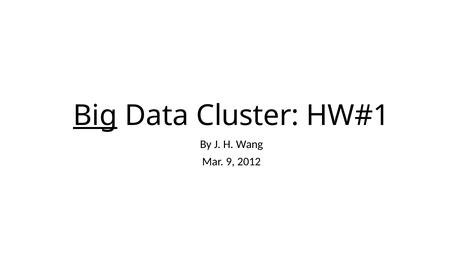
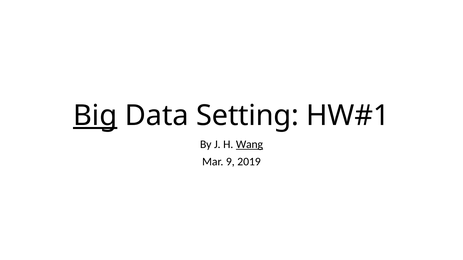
Cluster: Cluster -> Setting
Wang underline: none -> present
2012: 2012 -> 2019
